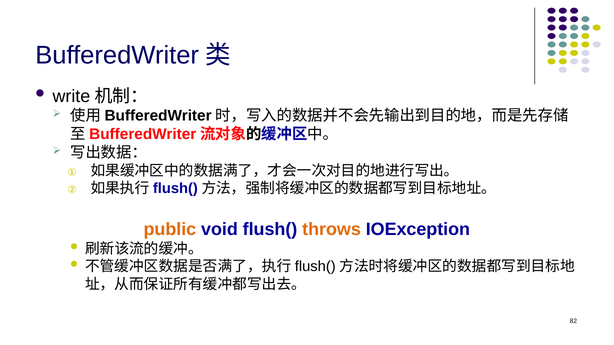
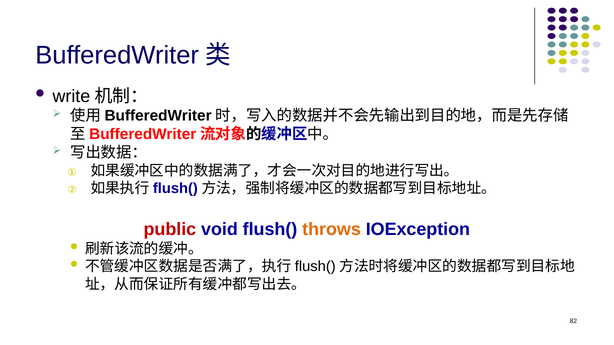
public colour: orange -> red
